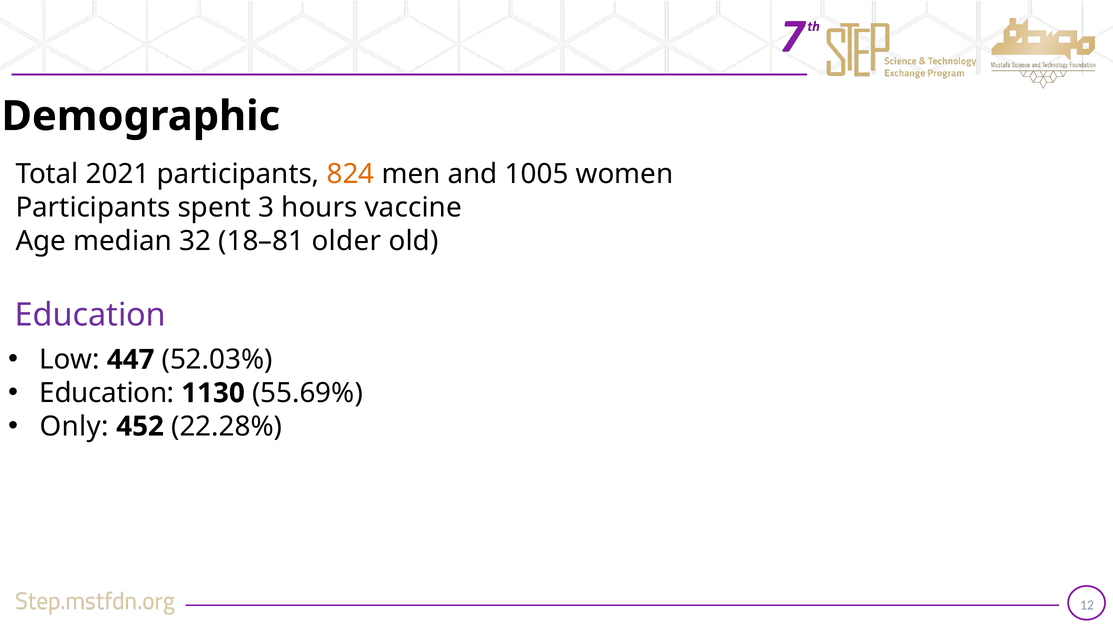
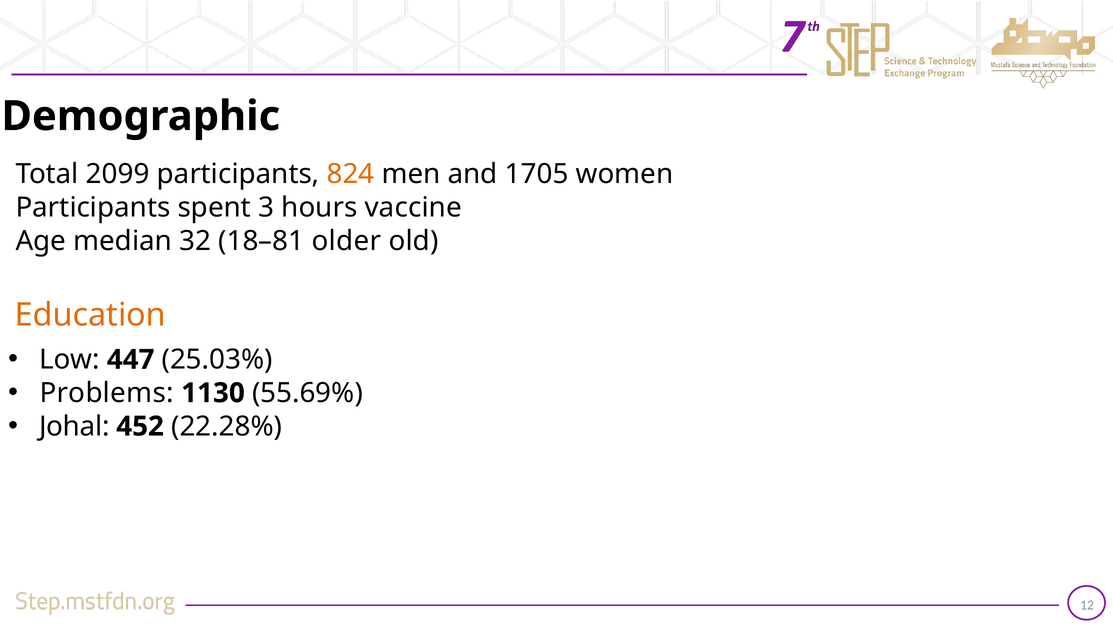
2021: 2021 -> 2099
1005: 1005 -> 1705
Education at (90, 315) colour: purple -> orange
52.03%: 52.03% -> 25.03%
Education at (107, 393): Education -> Problems
Only: Only -> Johal
